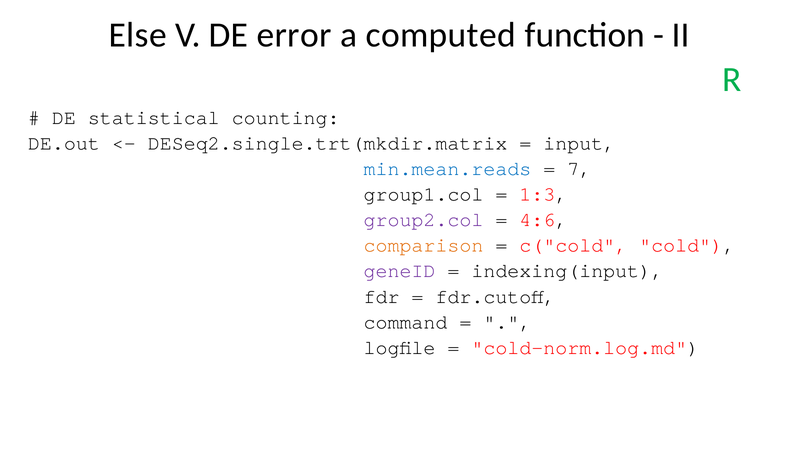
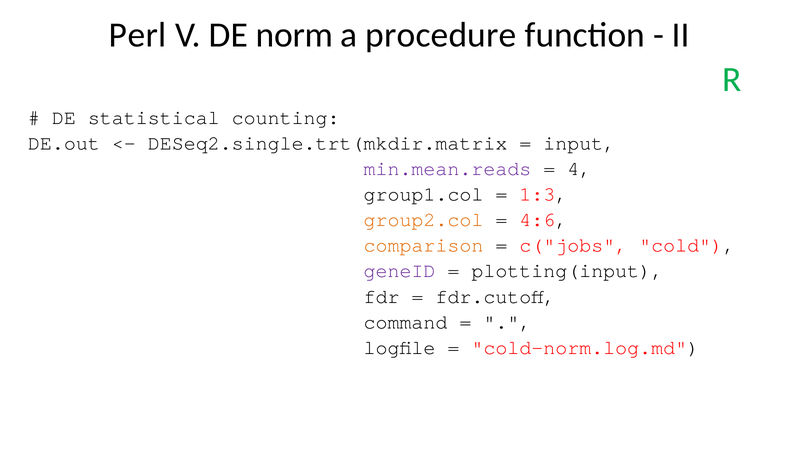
Else: Else -> Perl
error: error -> norm
computed: computed -> procedure
min.mean.reads colour: blue -> purple
7: 7 -> 4
group2.col colour: purple -> orange
c("cold: c("cold -> c("jobs
indexing(input: indexing(input -> plotting(input
